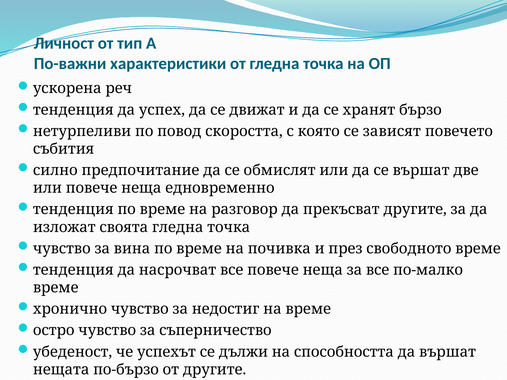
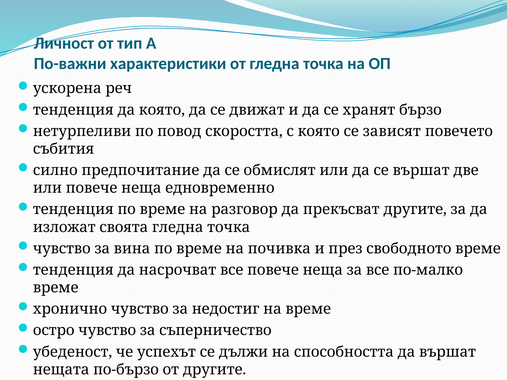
да успех: успех -> която
